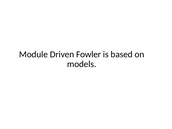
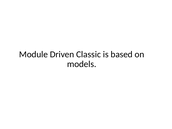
Fowler: Fowler -> Classic
